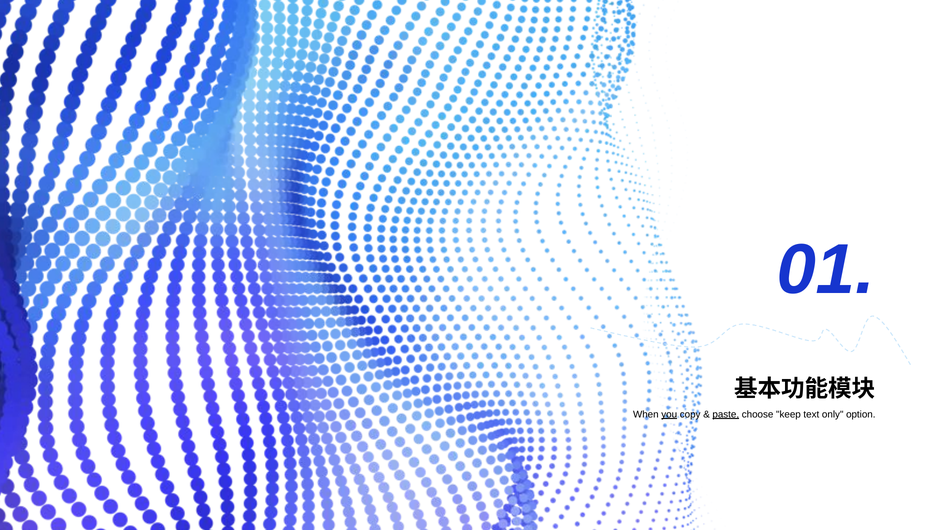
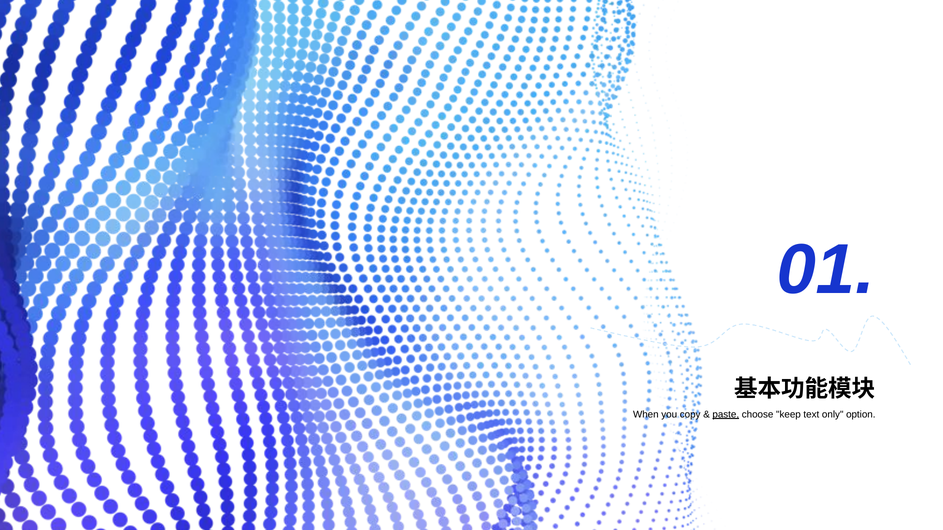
you underline: present -> none
